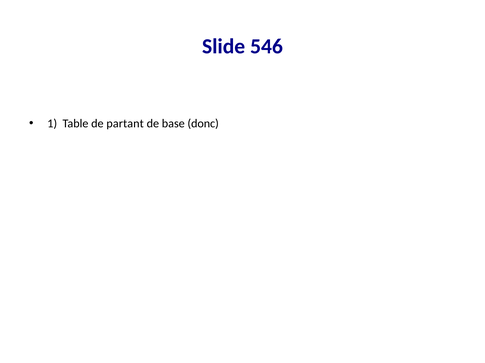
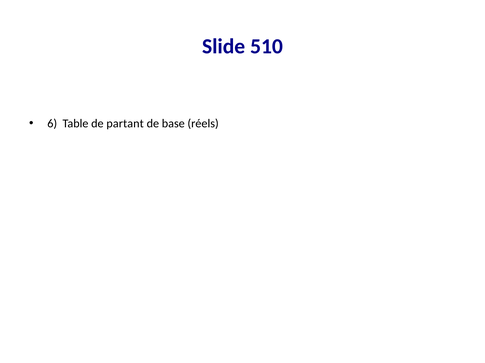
546: 546 -> 510
1: 1 -> 6
donc: donc -> réels
